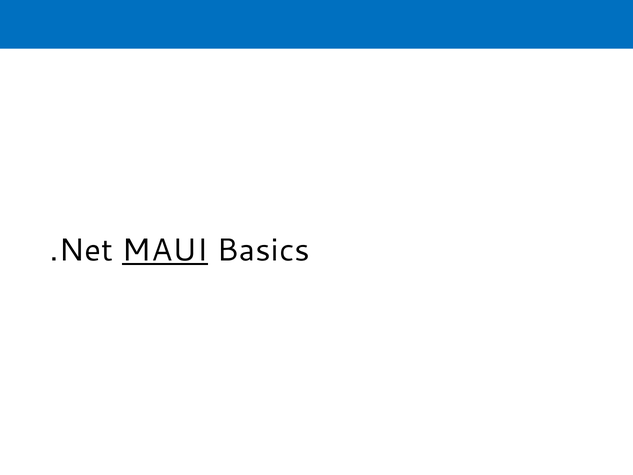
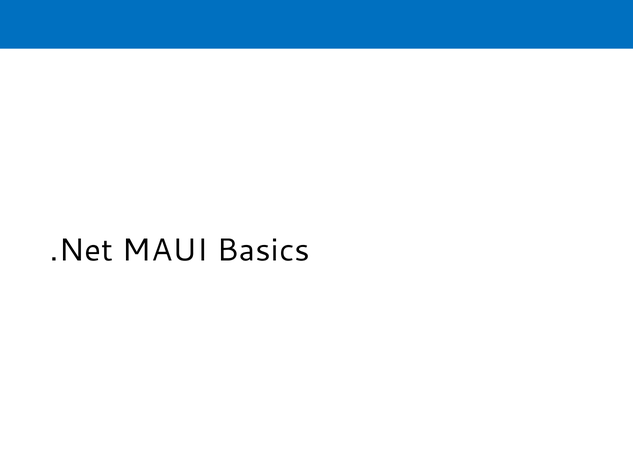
MAUI at (165, 250) underline: present -> none
